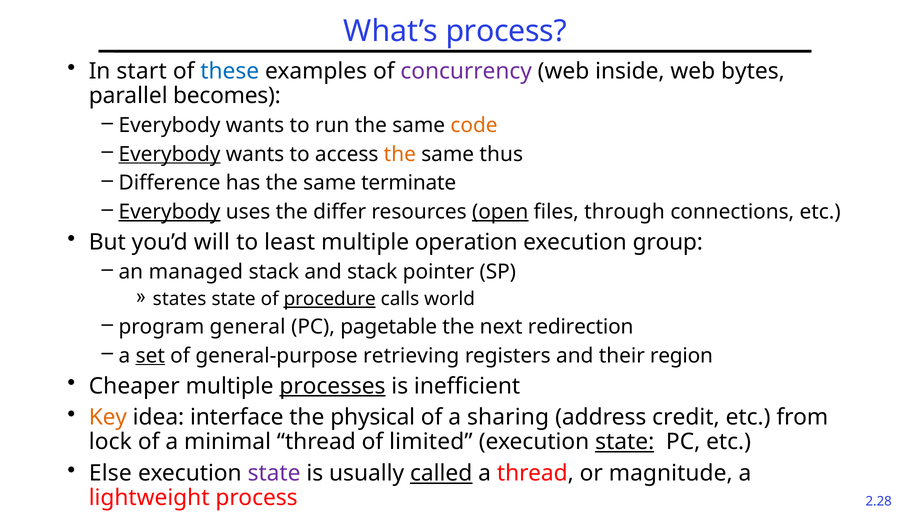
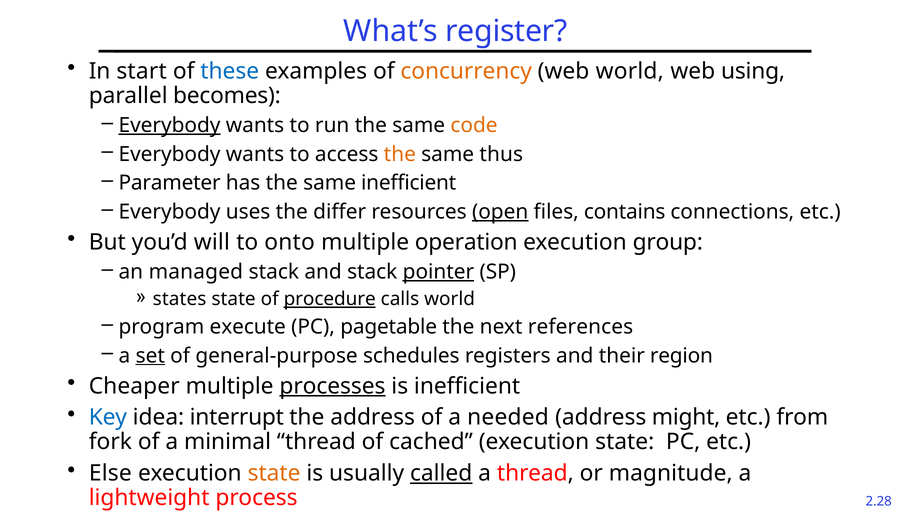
What’s process: process -> register
concurrency colour: purple -> orange
web inside: inside -> world
bytes: bytes -> using
Everybody at (170, 125) underline: none -> present
Everybody at (170, 154) underline: present -> none
Difference: Difference -> Parameter
same terminate: terminate -> inefficient
Everybody at (170, 212) underline: present -> none
through: through -> contains
least: least -> onto
pointer underline: none -> present
general: general -> execute
redirection: redirection -> references
retrieving: retrieving -> schedules
Key colour: orange -> blue
interface: interface -> interrupt
the physical: physical -> address
sharing: sharing -> needed
credit: credit -> might
lock: lock -> fork
limited: limited -> cached
state at (625, 442) underline: present -> none
state at (274, 473) colour: purple -> orange
